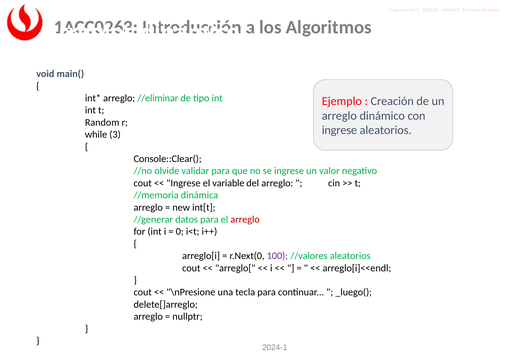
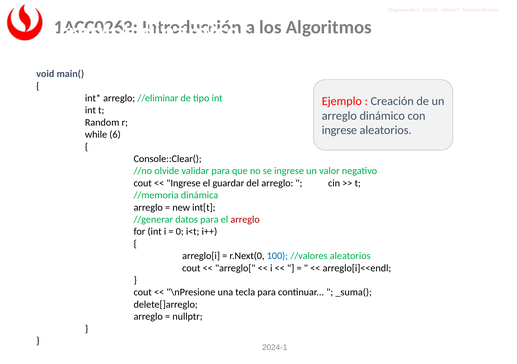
3: 3 -> 6
variable: variable -> guardar
100 colour: purple -> blue
_luego(: _luego( -> _suma(
